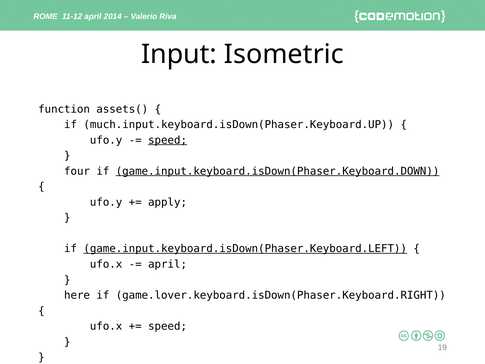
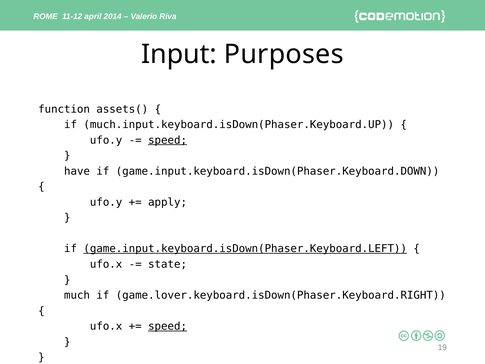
Isometric: Isometric -> Purposes
four: four -> have
game.input.keyboard.isDown(Phaser.Keyboard.DOWN underline: present -> none
april at (168, 264): april -> state
here: here -> much
speed at (168, 326) underline: none -> present
